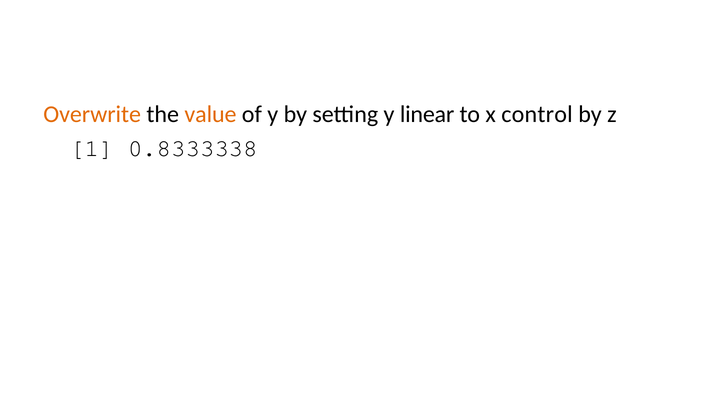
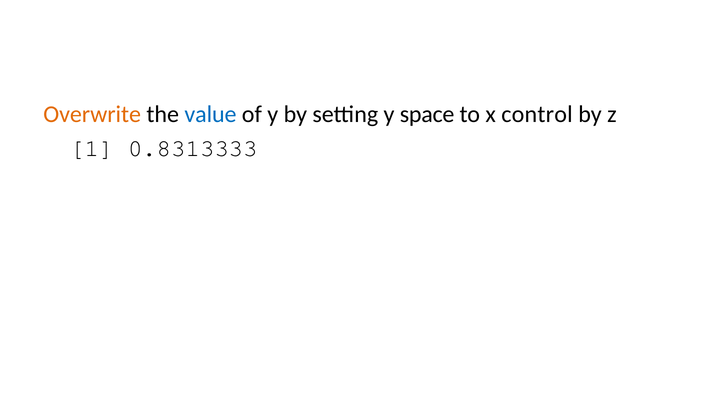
value colour: orange -> blue
linear: linear -> space
0.8333338: 0.8333338 -> 0.8313333
